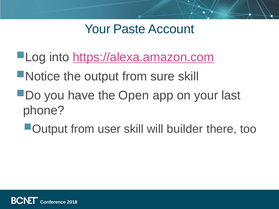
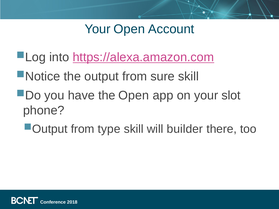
Your Paste: Paste -> Open
last: last -> slot
user: user -> type
